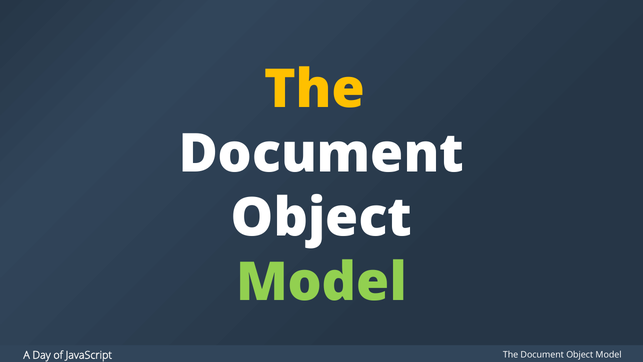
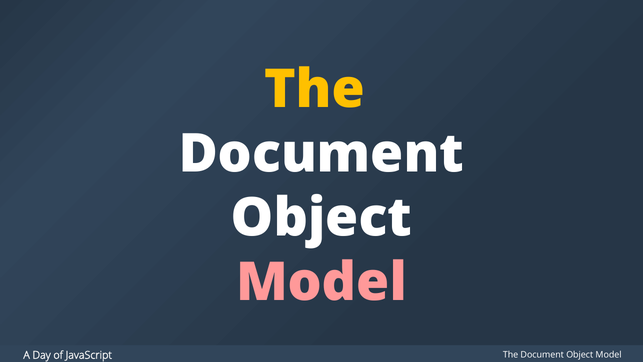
Model at (321, 282) colour: light green -> pink
